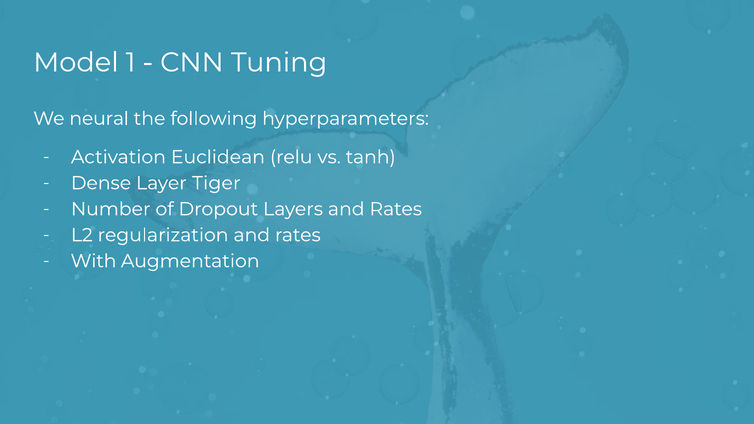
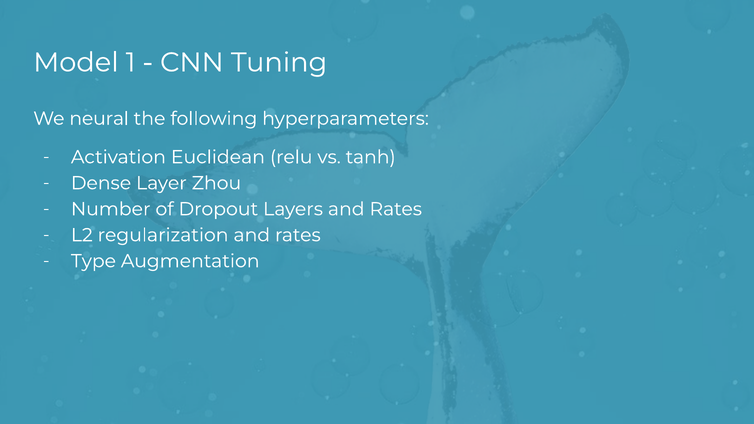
Tiger: Tiger -> Zhou
With: With -> Type
